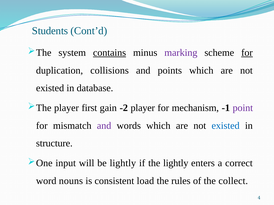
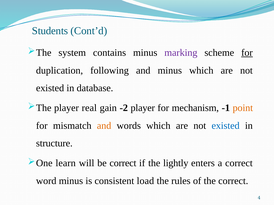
contains underline: present -> none
collisions: collisions -> following
and points: points -> minus
first: first -> real
point colour: purple -> orange
and at (104, 126) colour: purple -> orange
input: input -> learn
be lightly: lightly -> correct
word nouns: nouns -> minus
the collect: collect -> correct
